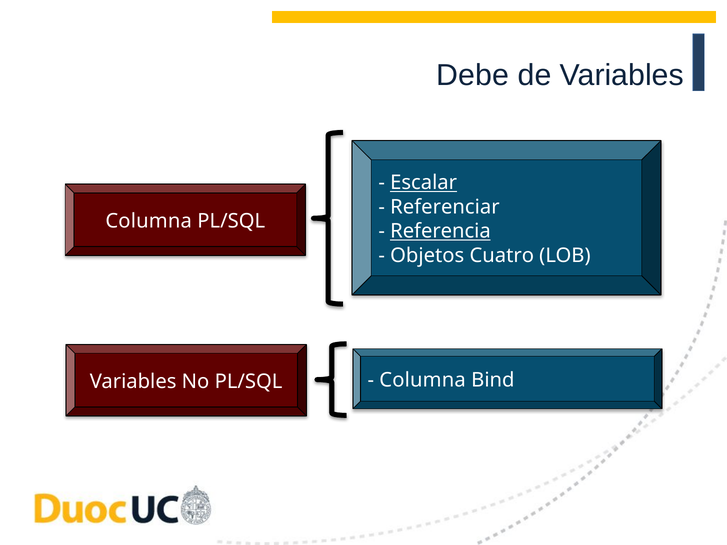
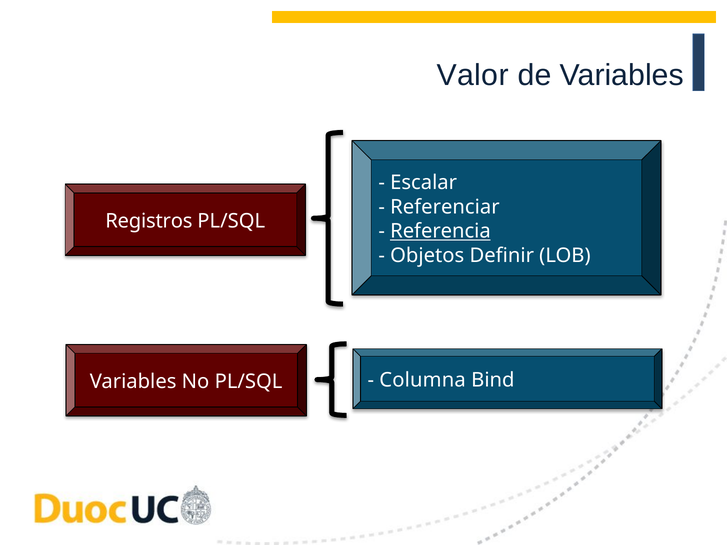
Debe: Debe -> Valor
Escalar underline: present -> none
Columna at (149, 221): Columna -> Registros
Cuatro: Cuatro -> Definir
